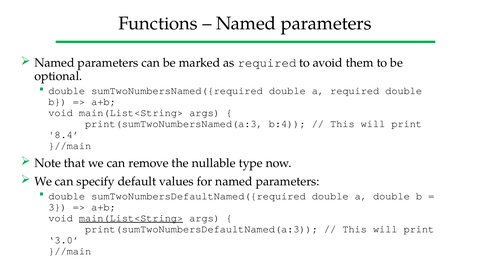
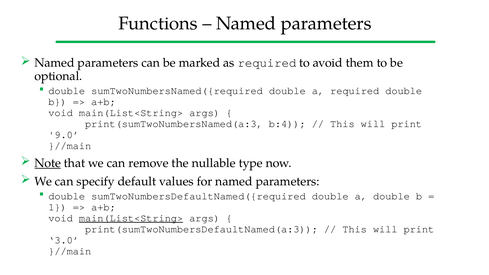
8.4: 8.4 -> 9.0
Note underline: none -> present
3: 3 -> 1
